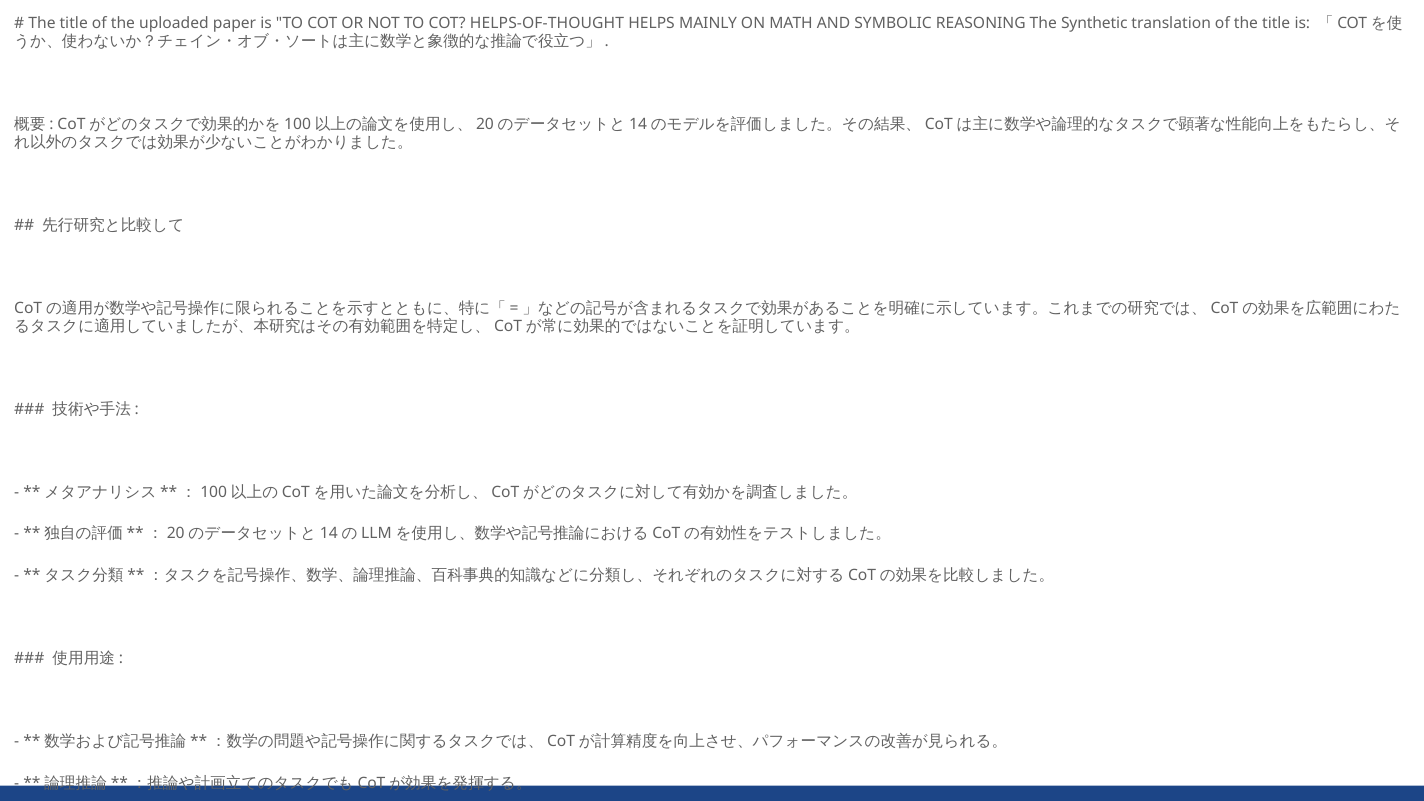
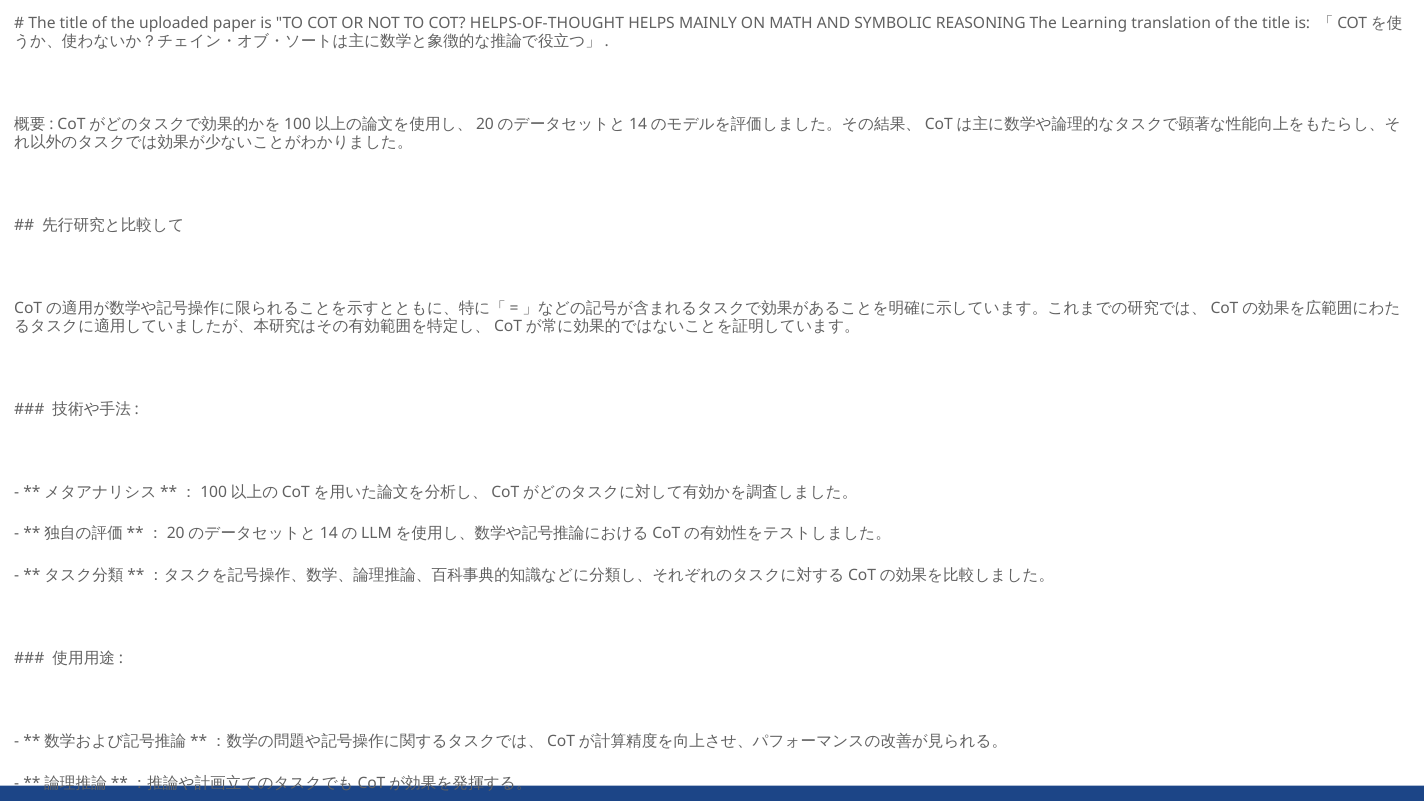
Synthetic: Synthetic -> Learning
